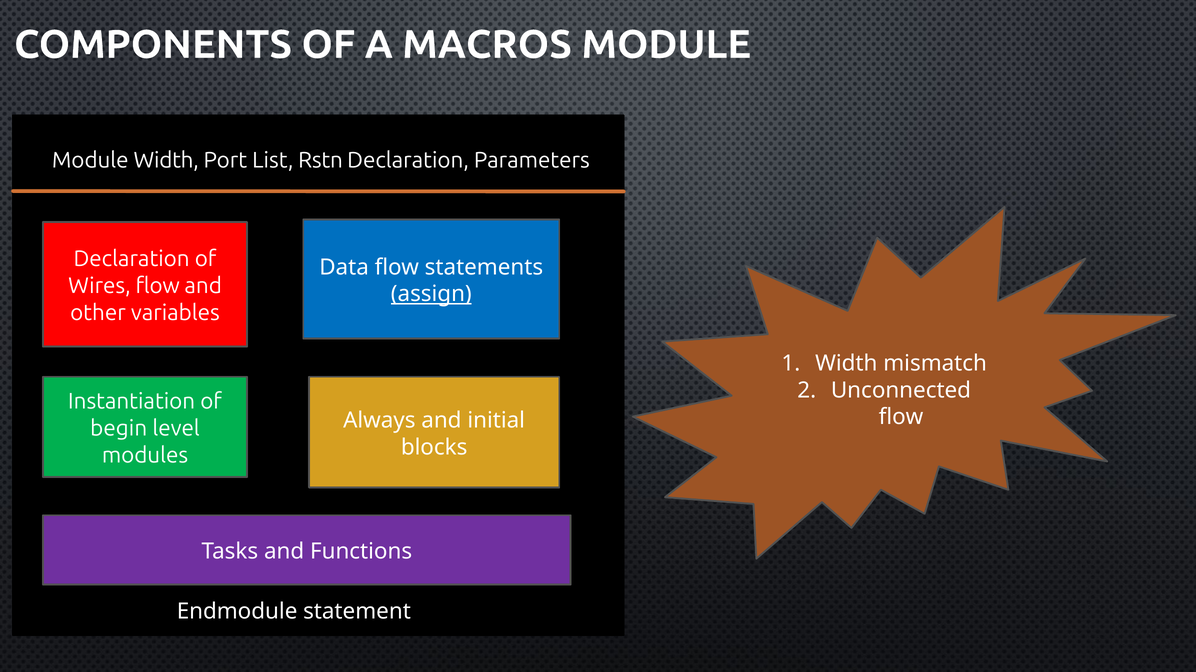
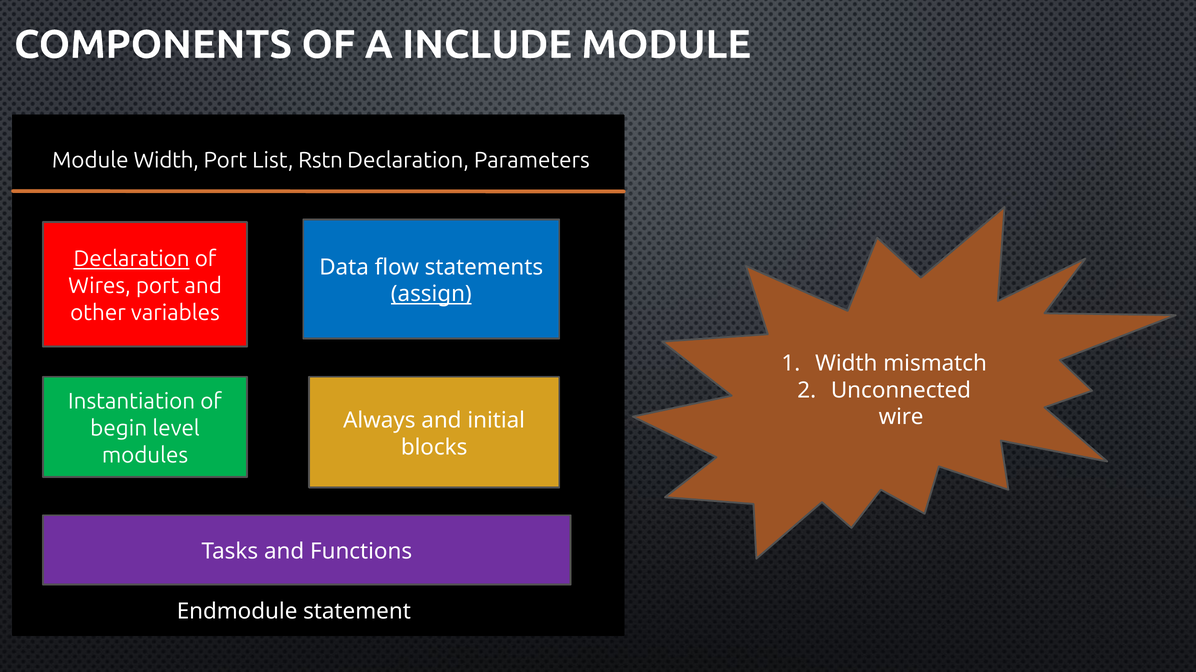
MACROS: MACROS -> INCLUDE
Declaration at (132, 259) underline: none -> present
Wires flow: flow -> port
flow at (901, 418): flow -> wire
